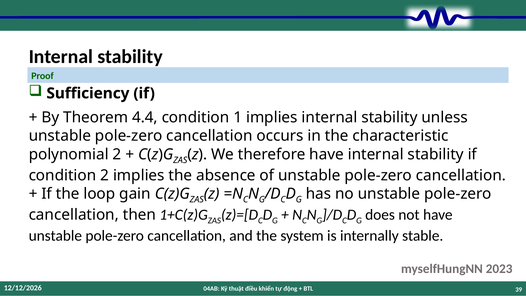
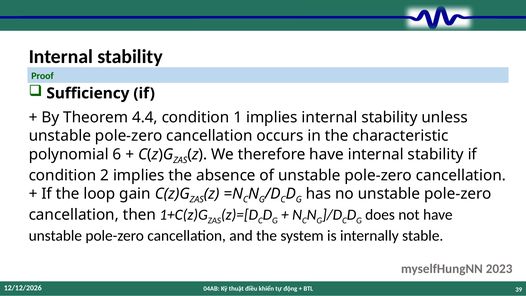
polynomial 2: 2 -> 6
